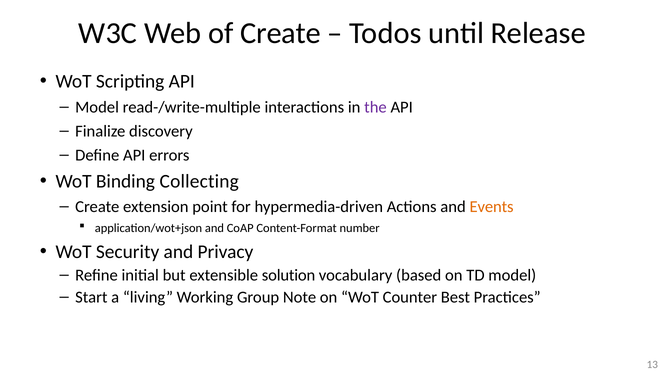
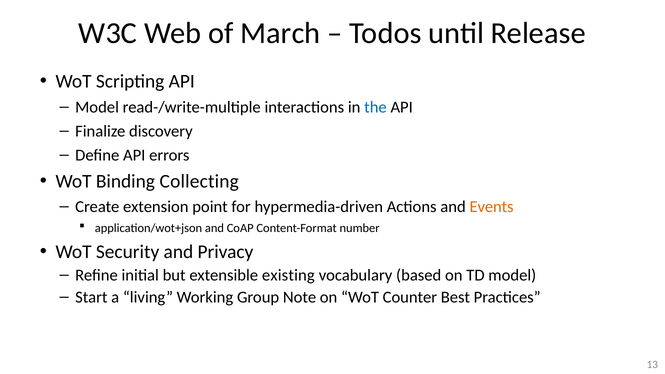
of Create: Create -> March
the colour: purple -> blue
solution: solution -> existing
